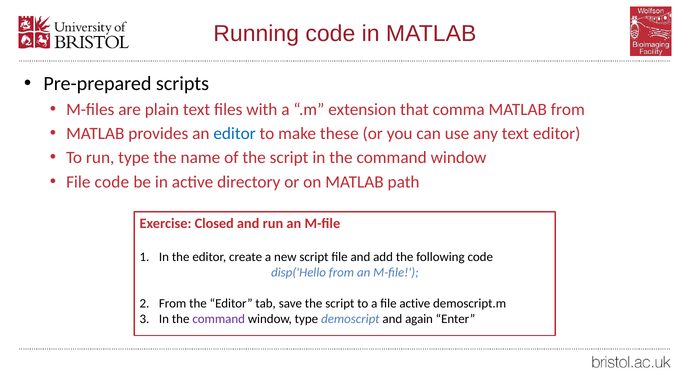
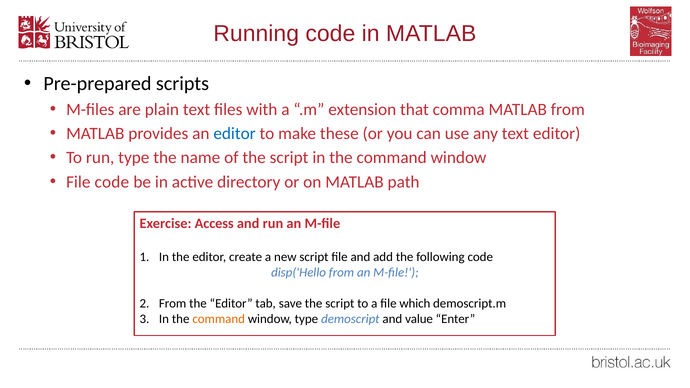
Closed: Closed -> Access
file active: active -> which
command at (219, 319) colour: purple -> orange
again: again -> value
